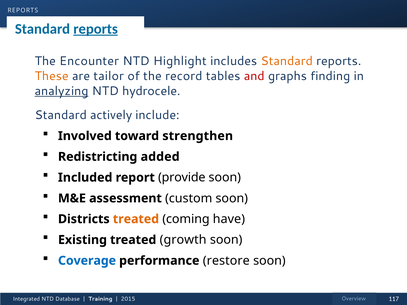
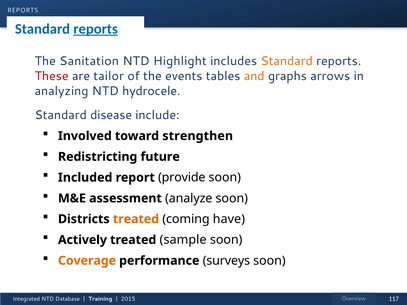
Encounter: Encounter -> Sanitation
These colour: orange -> red
record: record -> events
and colour: red -> orange
finding: finding -> arrows
analyzing underline: present -> none
actively: actively -> disease
added: added -> future
custom: custom -> analyze
Existing: Existing -> Actively
growth: growth -> sample
Coverage colour: blue -> orange
restore: restore -> surveys
